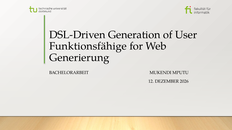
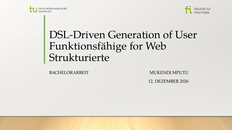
Generierung: Generierung -> Strukturierte
